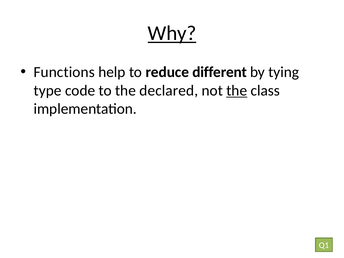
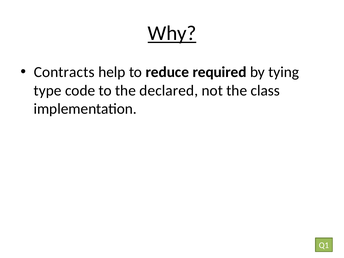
Functions: Functions -> Contracts
different: different -> required
the at (237, 91) underline: present -> none
